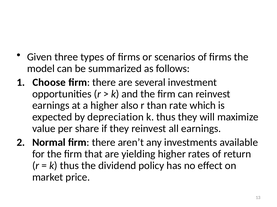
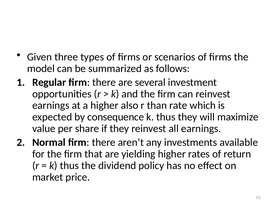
Choose: Choose -> Regular
depreciation: depreciation -> consequence
